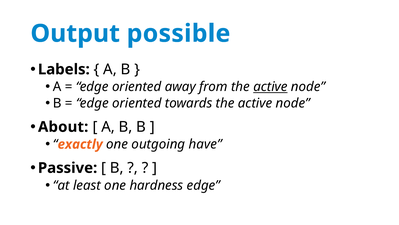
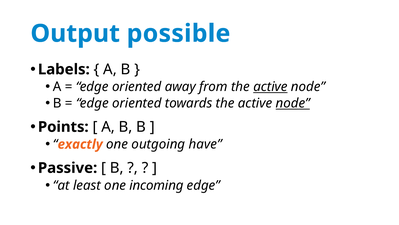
node at (293, 103) underline: none -> present
About: About -> Points
hardness: hardness -> incoming
